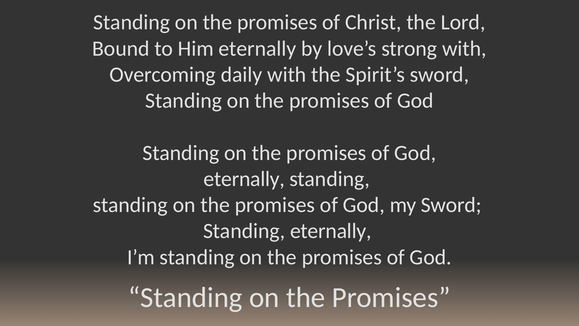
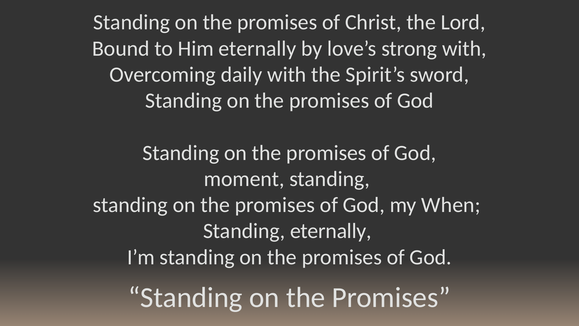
eternally at (244, 179): eternally -> moment
my Sword: Sword -> When
